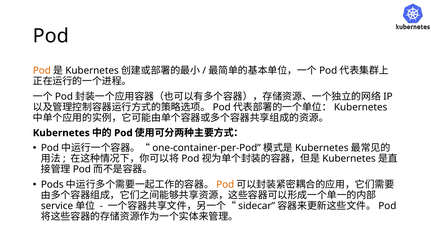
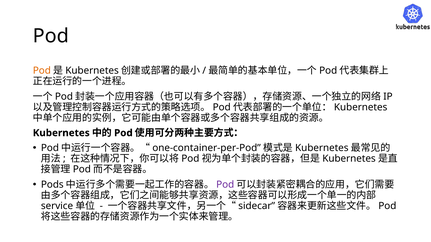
Pod at (225, 185) colour: orange -> purple
